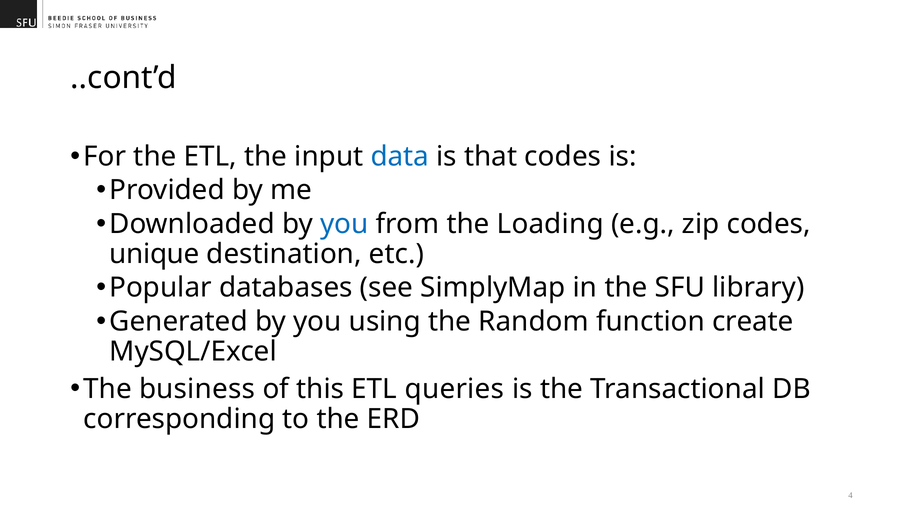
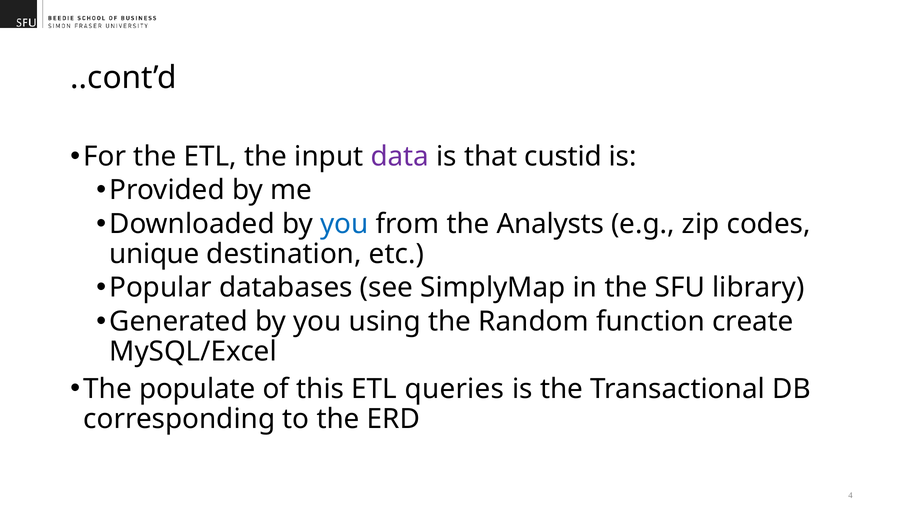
data colour: blue -> purple
that codes: codes -> custid
Loading: Loading -> Analysts
business: business -> populate
